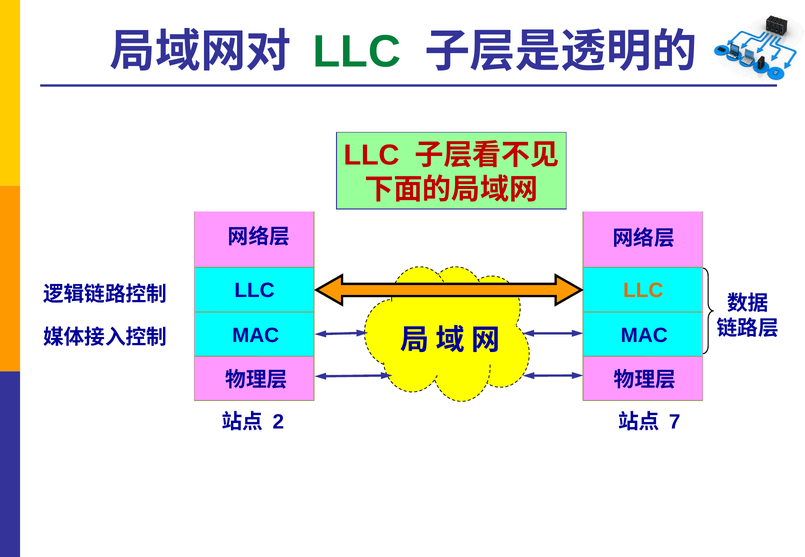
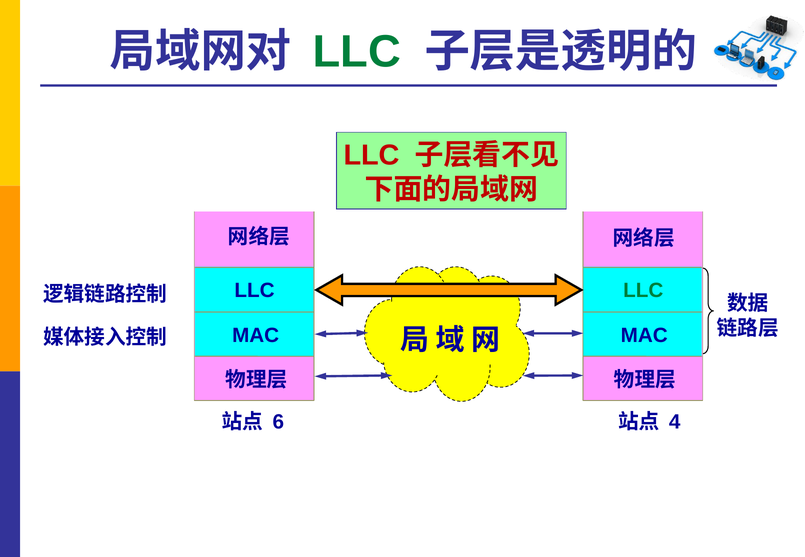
LLC at (643, 291) colour: orange -> green
2: 2 -> 6
7: 7 -> 4
